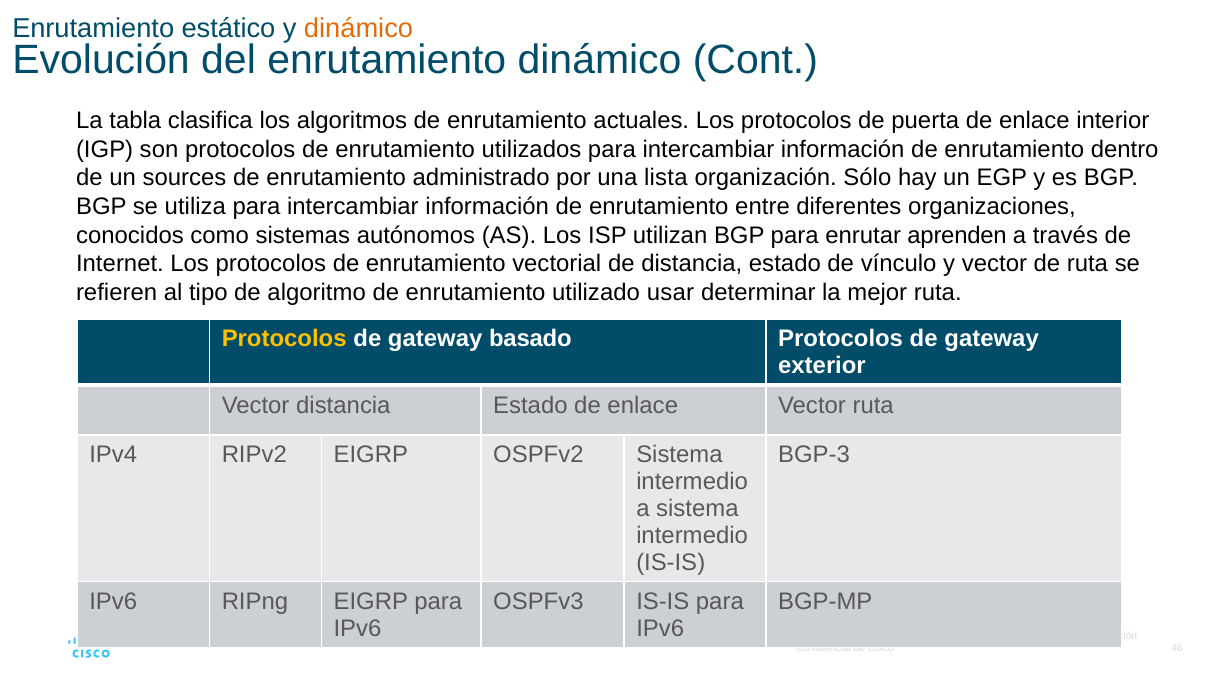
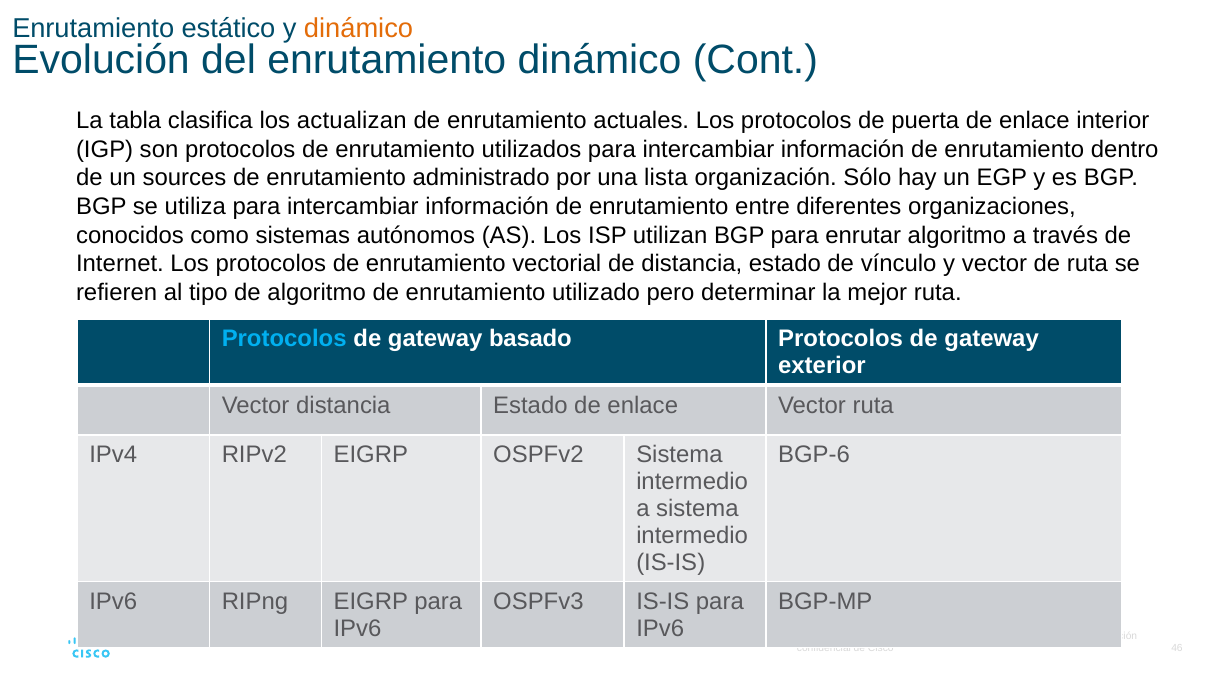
algoritmos: algoritmos -> actualizan
enrutar aprenden: aprenden -> algoritmo
usar: usar -> pero
Protocolos at (284, 339) colour: yellow -> light blue
BGP-3: BGP-3 -> BGP-6
